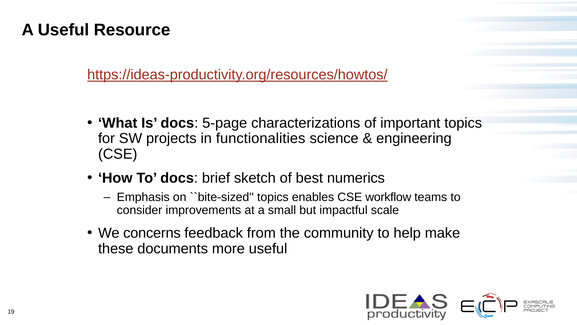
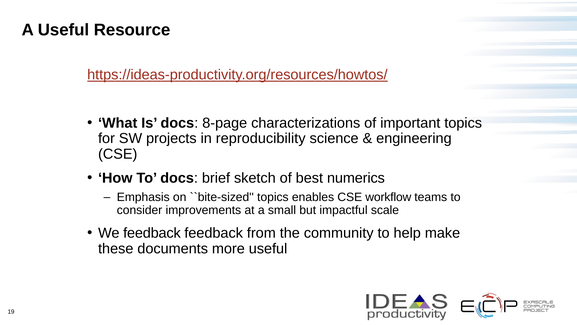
5-page: 5-page -> 8-page
functionalities: functionalities -> reproducibility
We concerns: concerns -> feedback
